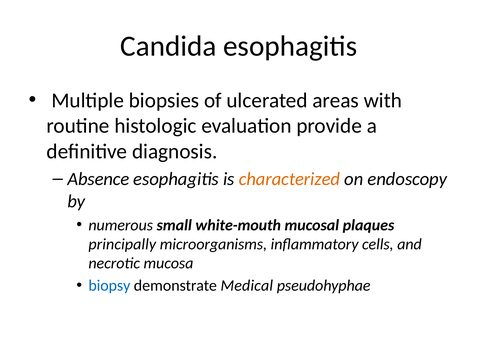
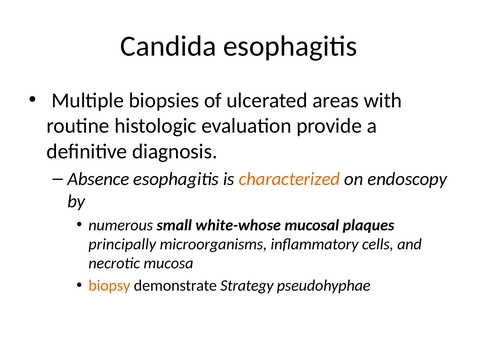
white-mouth: white-mouth -> white-whose
biopsy colour: blue -> orange
Medical: Medical -> Strategy
